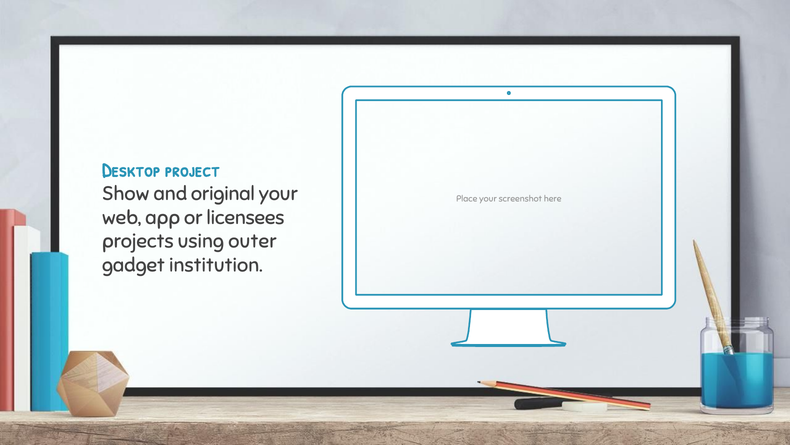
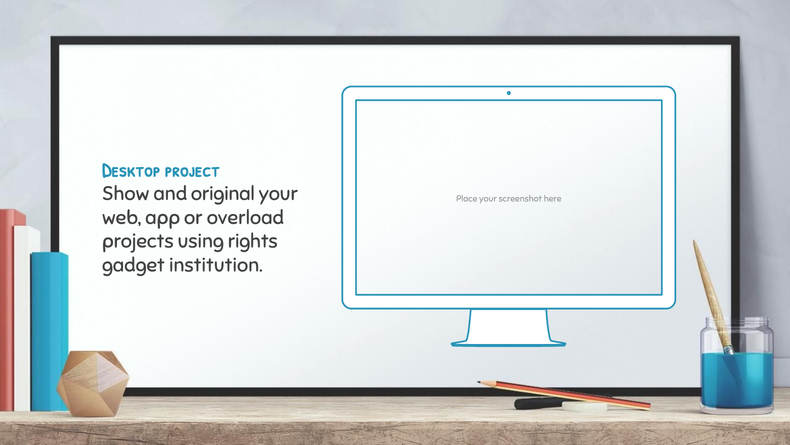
licensees: licensees -> overload
outer: outer -> rights
